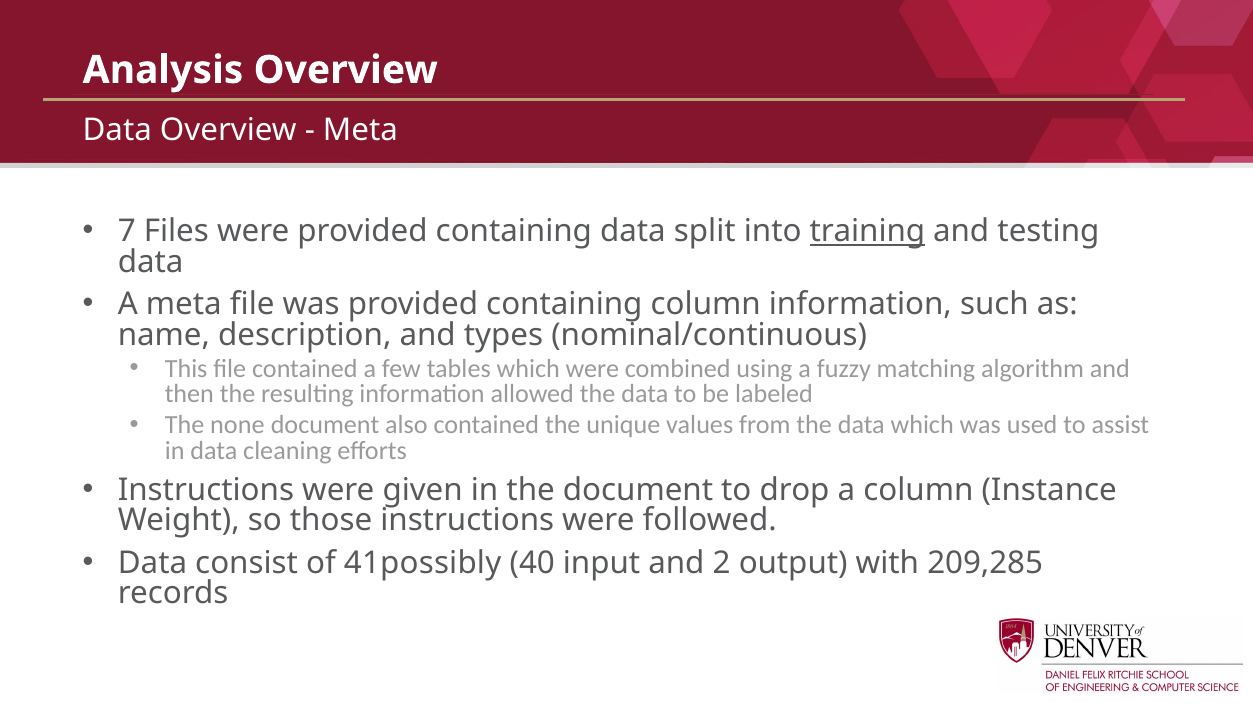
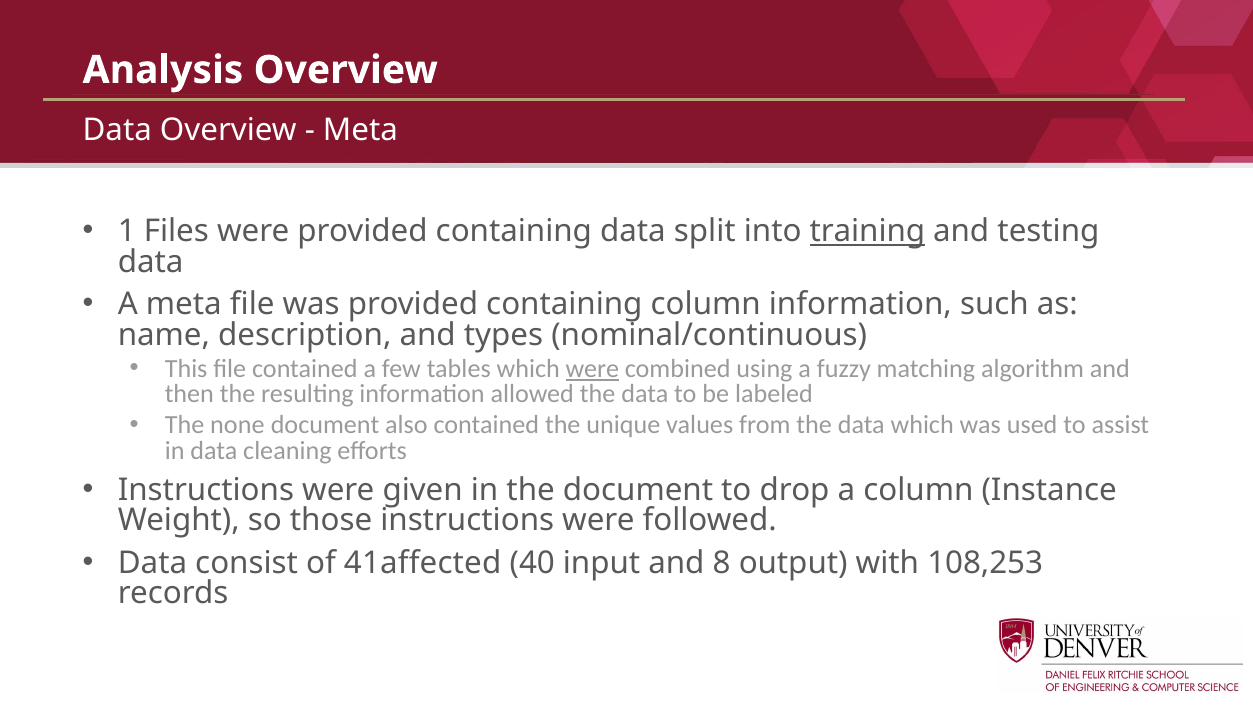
7: 7 -> 1
were at (592, 369) underline: none -> present
41possibly: 41possibly -> 41affected
2: 2 -> 8
209,285: 209,285 -> 108,253
